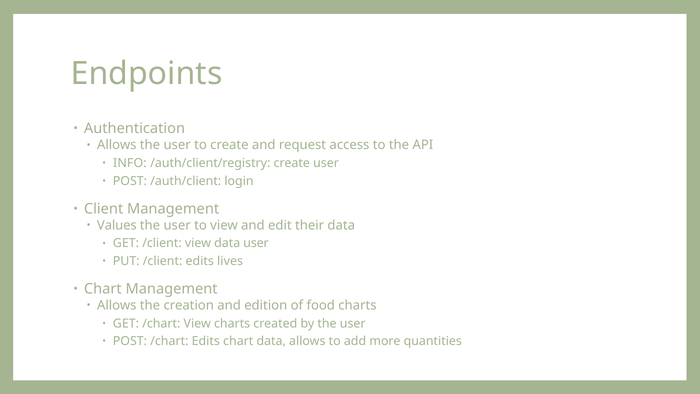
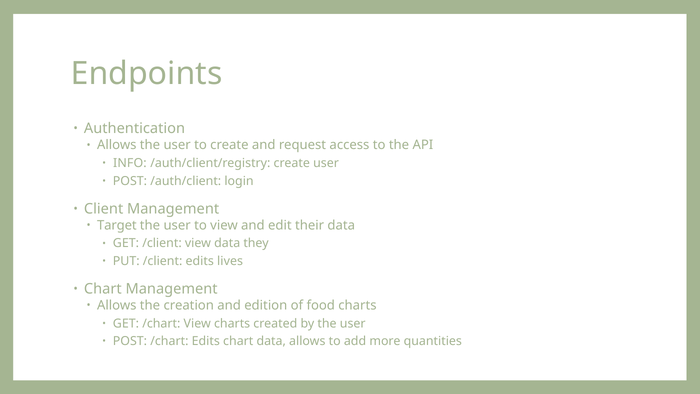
Values: Values -> Target
data user: user -> they
